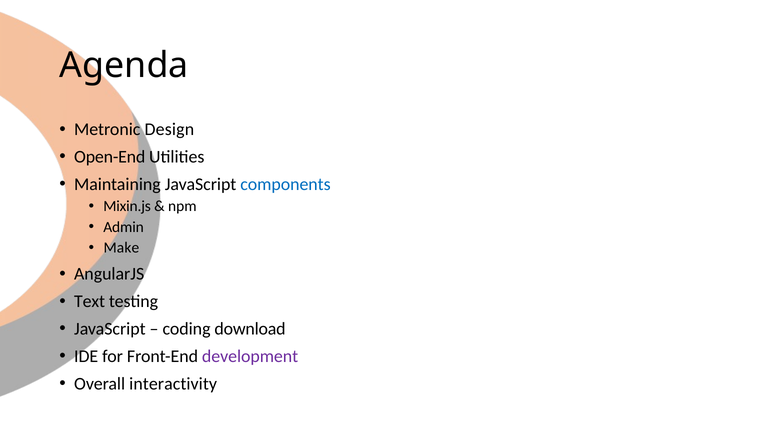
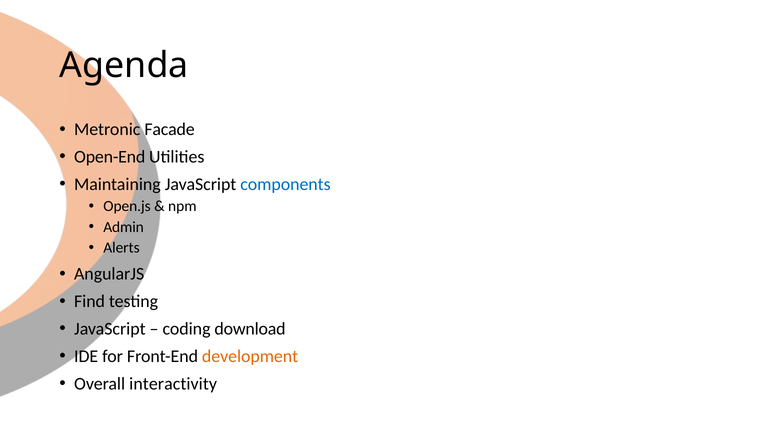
Design: Design -> Facade
Mixin.js: Mixin.js -> Open.js
Make: Make -> Alerts
Text: Text -> Find
development colour: purple -> orange
